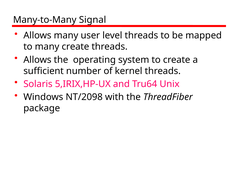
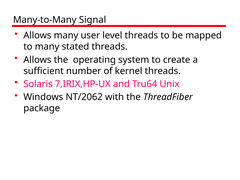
many create: create -> stated
5,IRIX,HP-UX: 5,IRIX,HP-UX -> 7,IRIX,HP-UX
NT/2098: NT/2098 -> NT/2062
